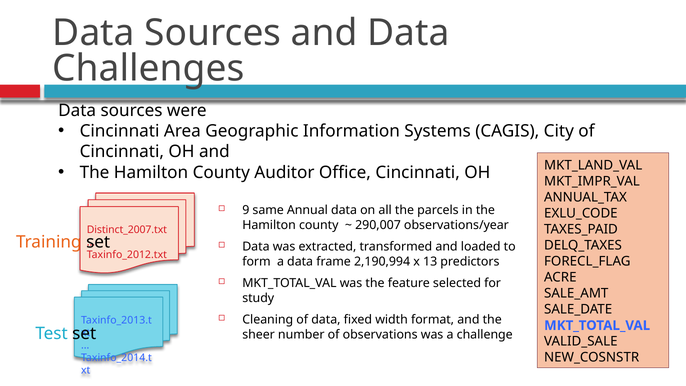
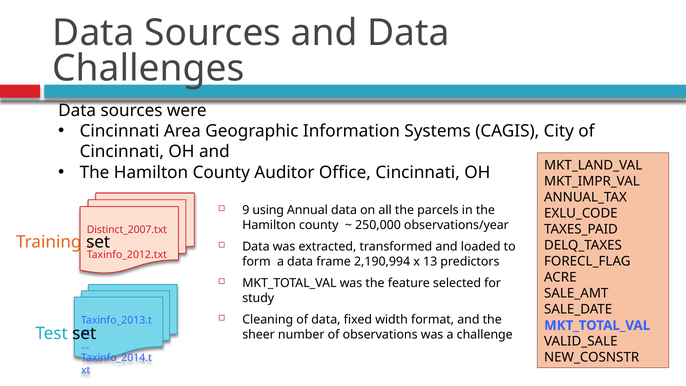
same: same -> using
290,007: 290,007 -> 250,000
